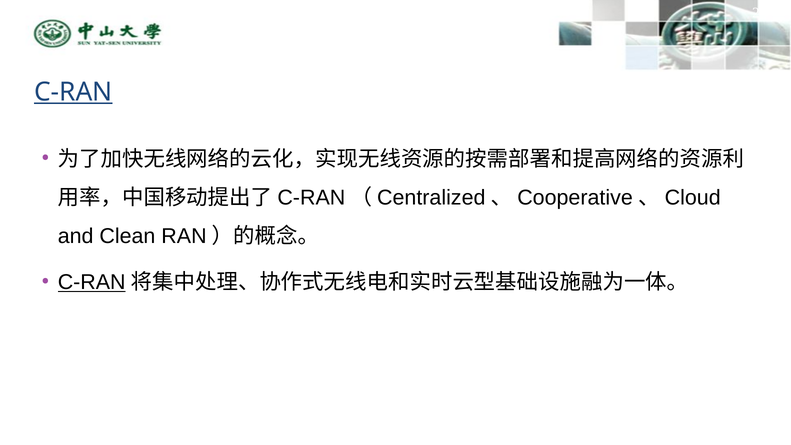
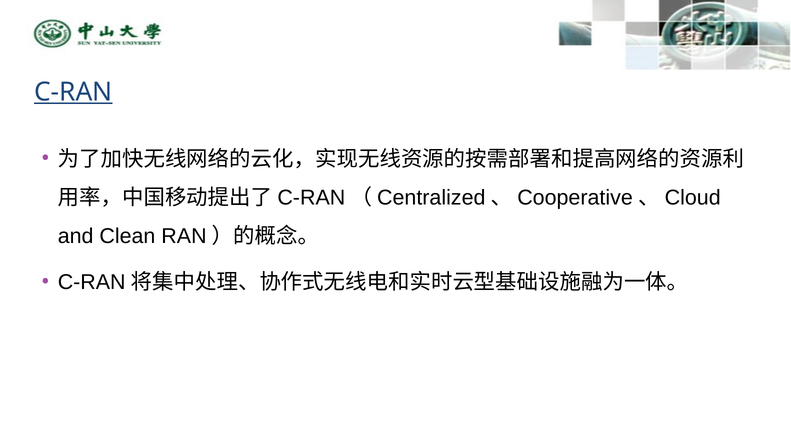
C-RAN at (92, 282) underline: present -> none
